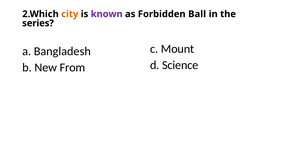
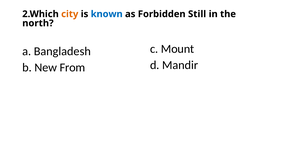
known colour: purple -> blue
Ball: Ball -> Still
series: series -> north
Science: Science -> Mandir
